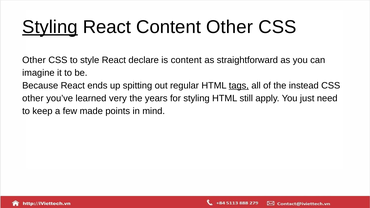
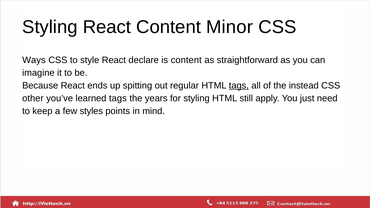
Styling at (50, 27) underline: present -> none
Content Other: Other -> Minor
Other at (34, 60): Other -> Ways
learned very: very -> tags
made: made -> styles
